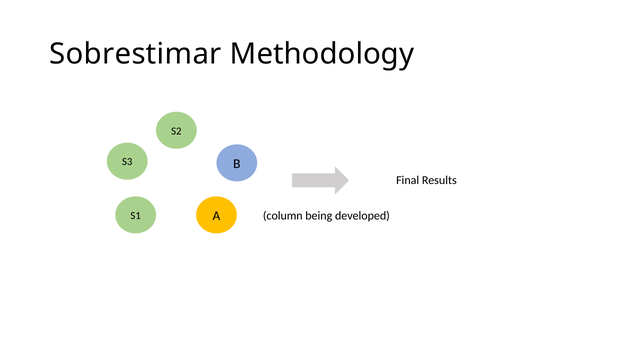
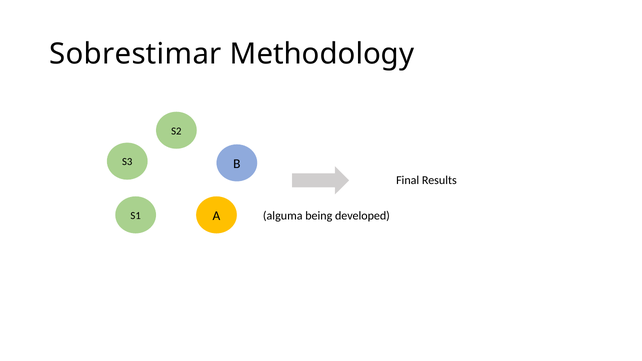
column: column -> alguma
